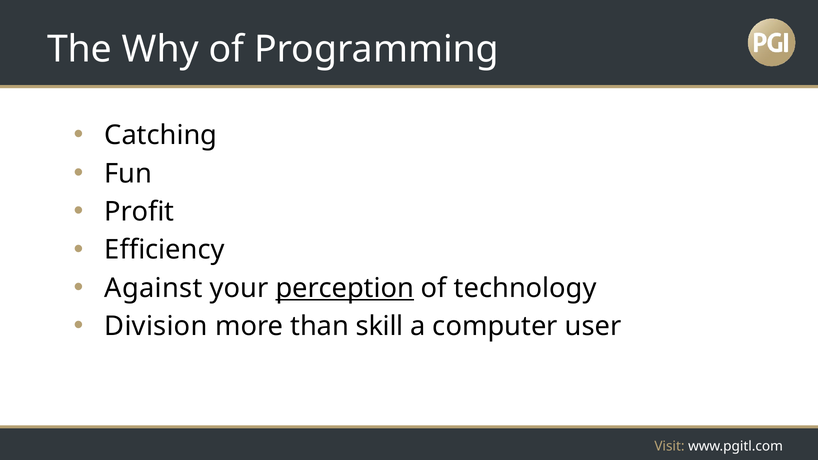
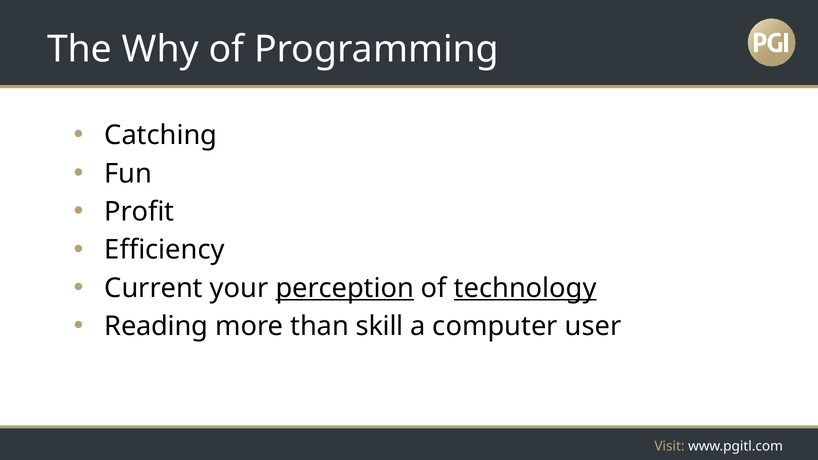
Against: Against -> Current
technology underline: none -> present
Division: Division -> Reading
